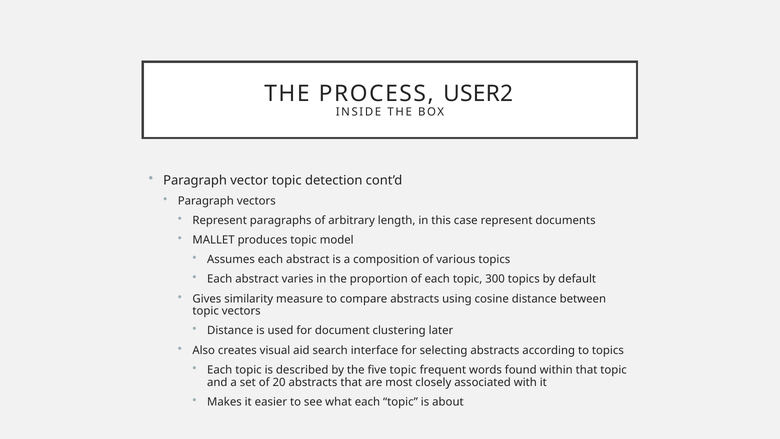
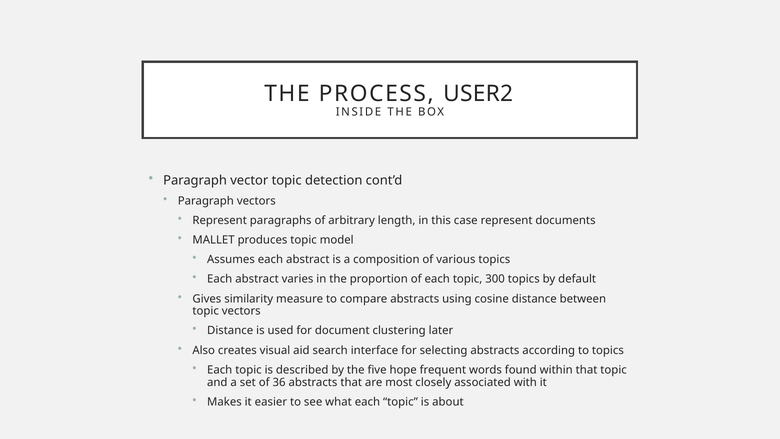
five topic: topic -> hope
20: 20 -> 36
